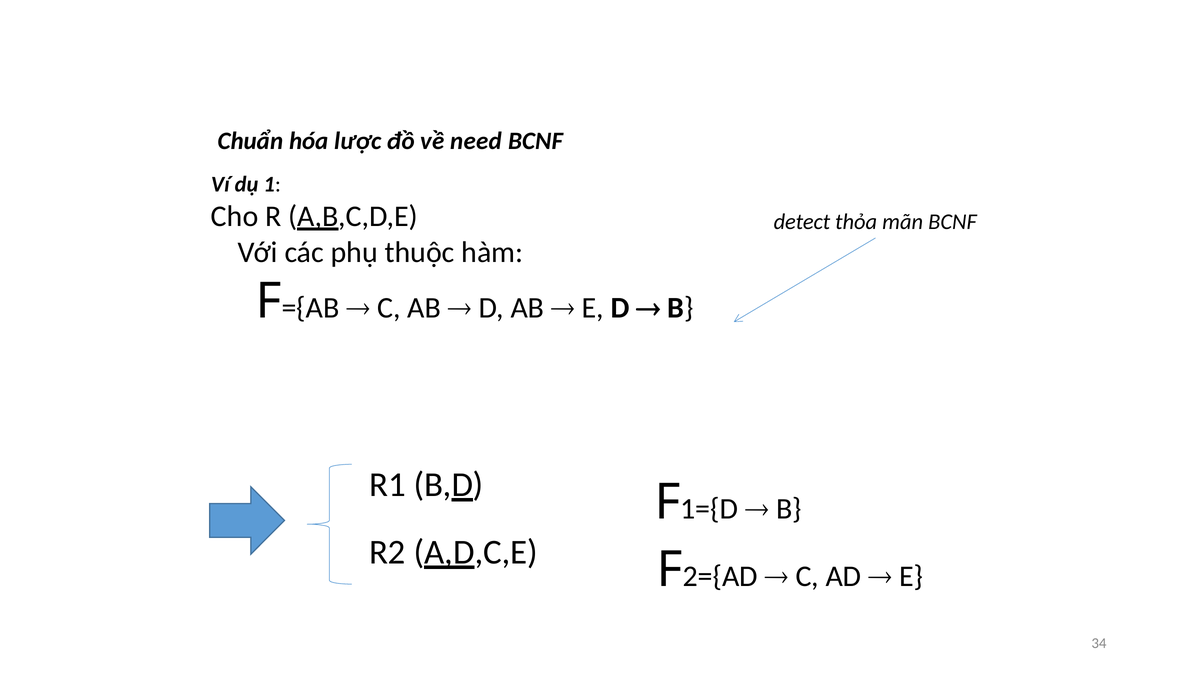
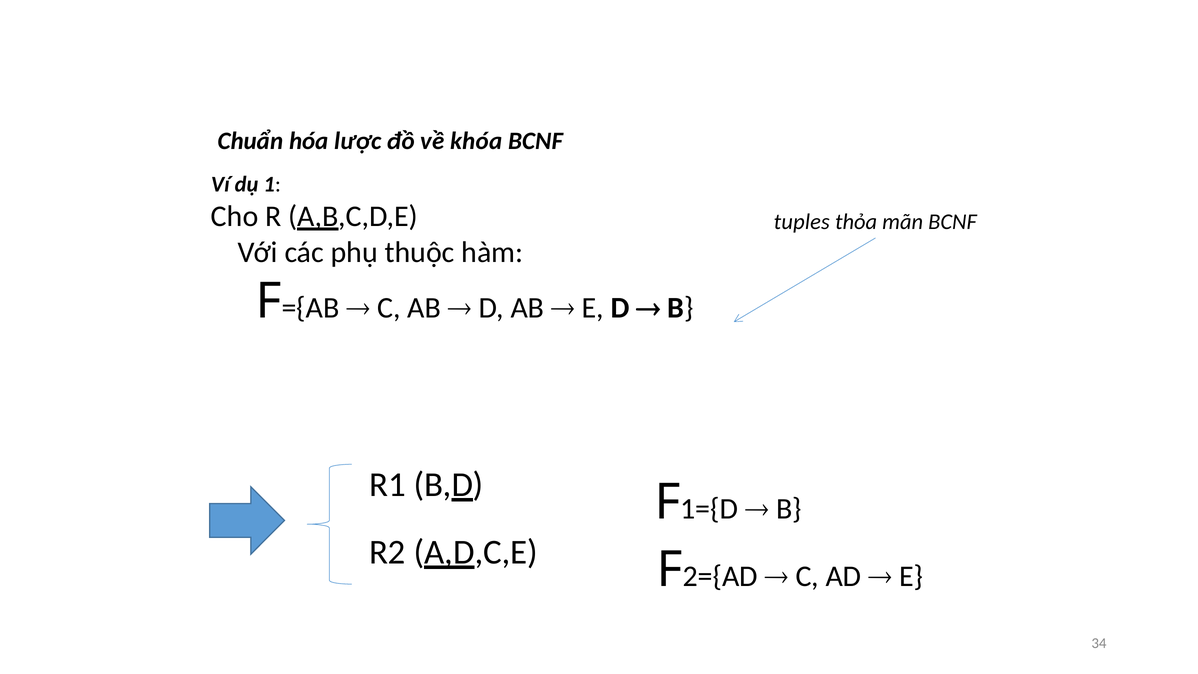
need: need -> khóa
detect: detect -> tuples
